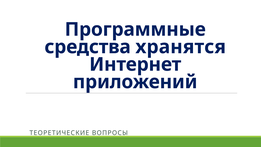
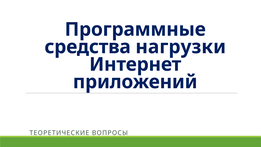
хранятся: хранятся -> нагрузки
